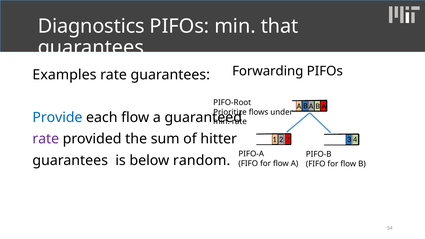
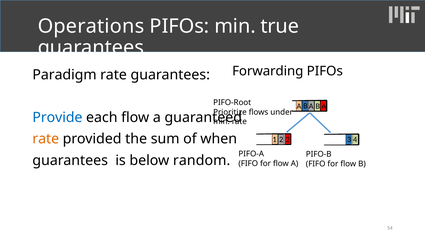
Diagnostics: Diagnostics -> Operations
that: that -> true
Examples: Examples -> Paradigm
rate at (46, 139) colour: purple -> orange
hitter: hitter -> when
